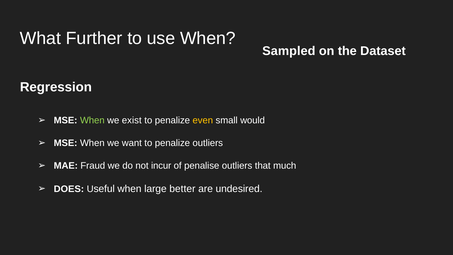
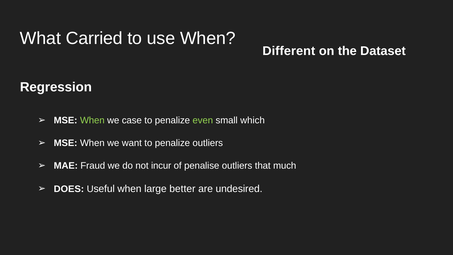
Further: Further -> Carried
Sampled: Sampled -> Different
exist: exist -> case
even colour: yellow -> light green
would: would -> which
